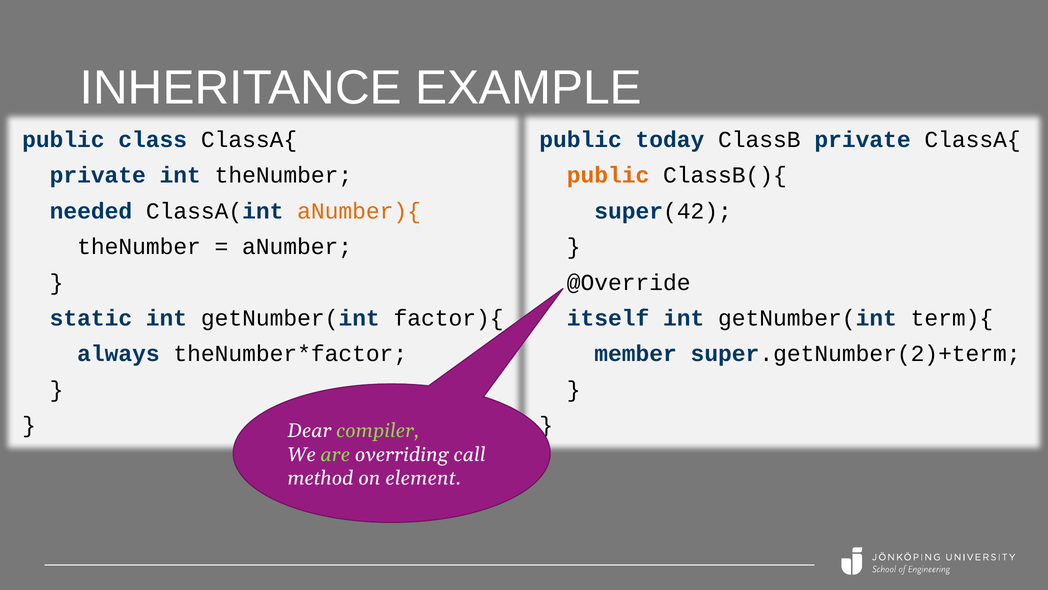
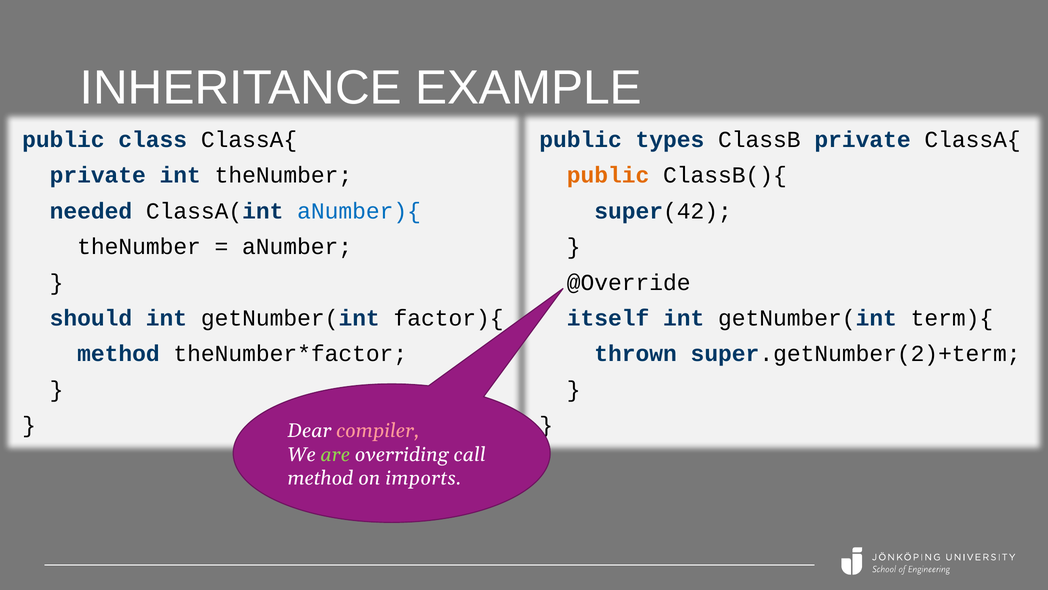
today: today -> types
aNumber){ colour: orange -> blue
static: static -> should
always at (118, 354): always -> method
member: member -> thrown
compiler colour: light green -> pink
element: element -> imports
